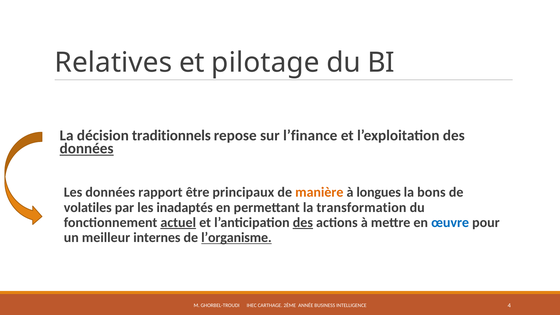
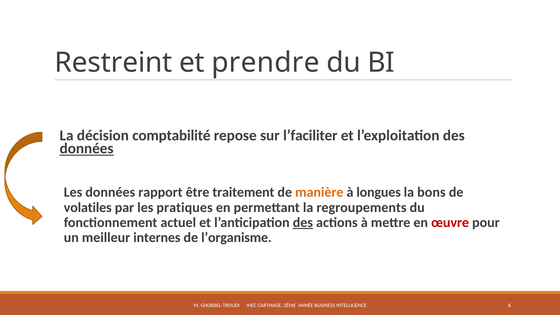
Relatives: Relatives -> Restreint
pilotage: pilotage -> prendre
traditionnels: traditionnels -> comptabilité
l’finance: l’finance -> l’faciliter
principaux: principaux -> traitement
inadaptés: inadaptés -> pratiques
transformation: transformation -> regroupements
actuel underline: present -> none
œuvre colour: blue -> red
l’organisme underline: present -> none
